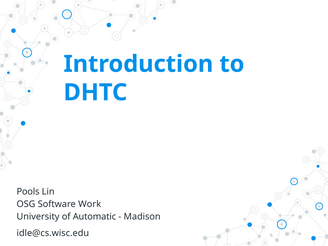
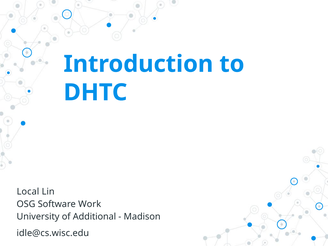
Pools: Pools -> Local
Automatic: Automatic -> Additional
